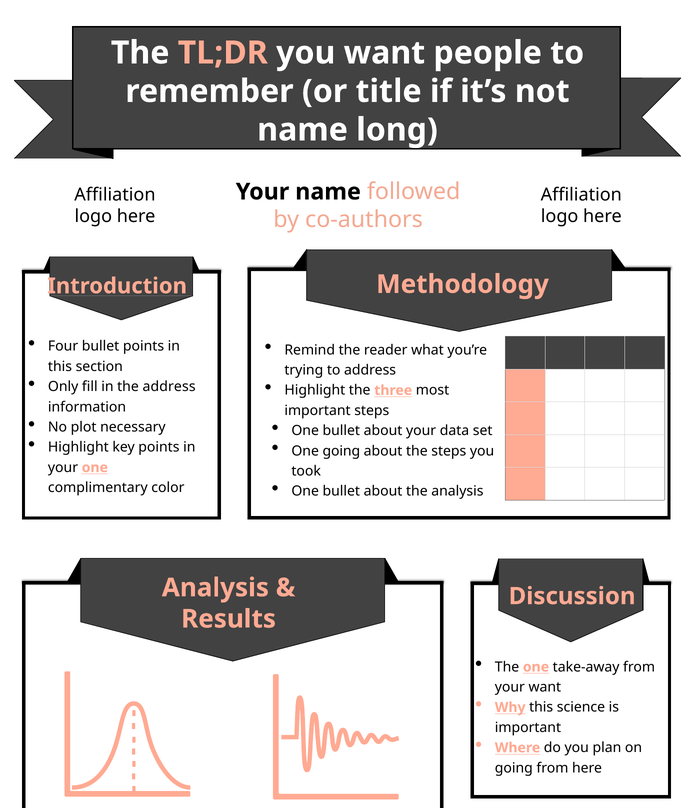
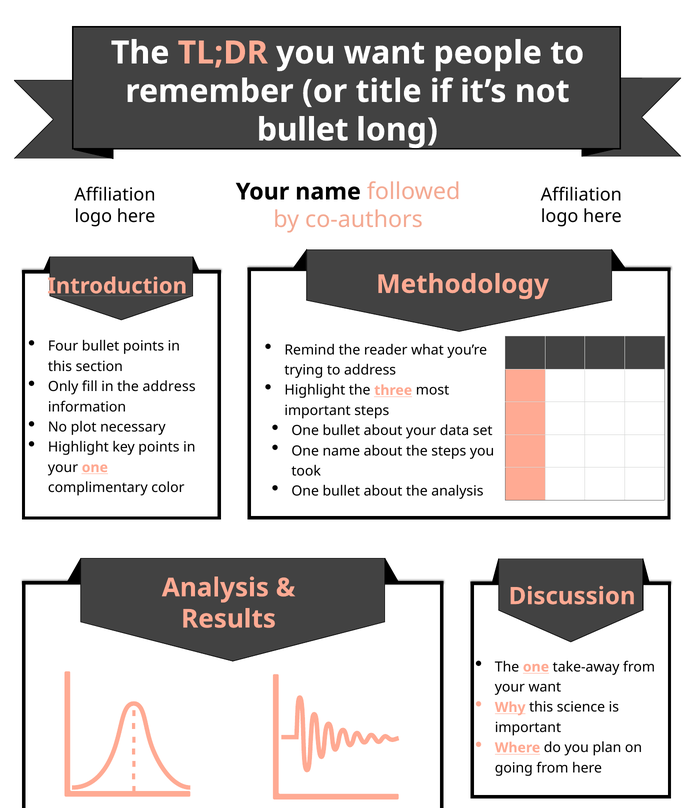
name at (303, 130): name -> bullet
One going: going -> name
